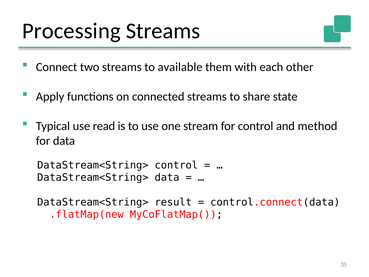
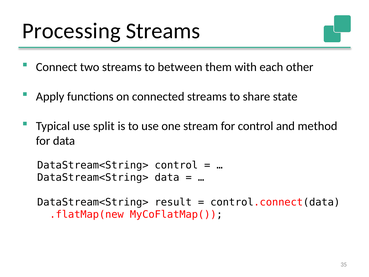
available: available -> between
read: read -> split
